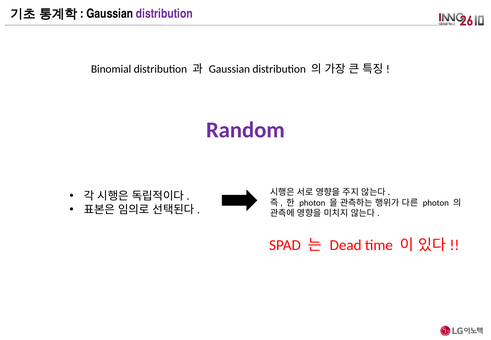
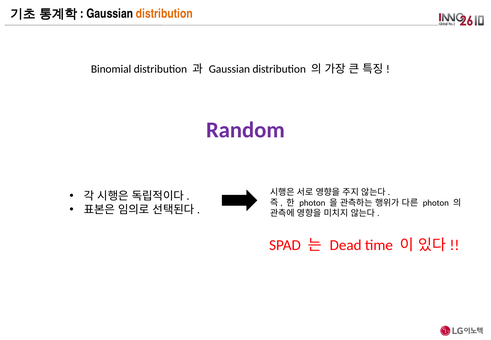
distribution at (164, 14) colour: purple -> orange
